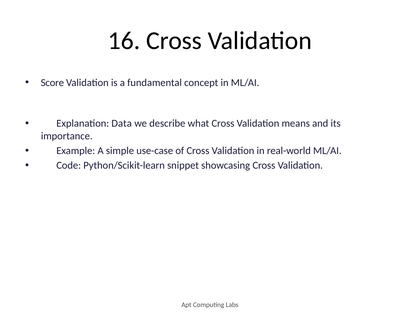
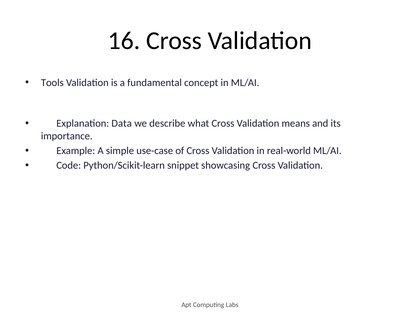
Score: Score -> Tools
